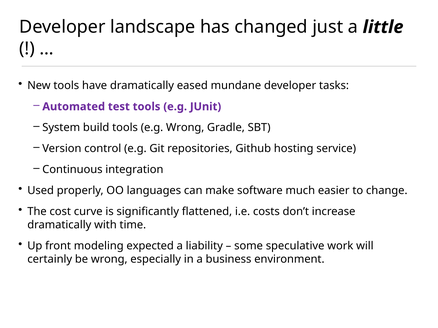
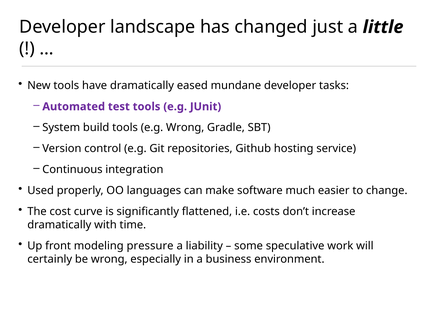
expected: expected -> pressure
